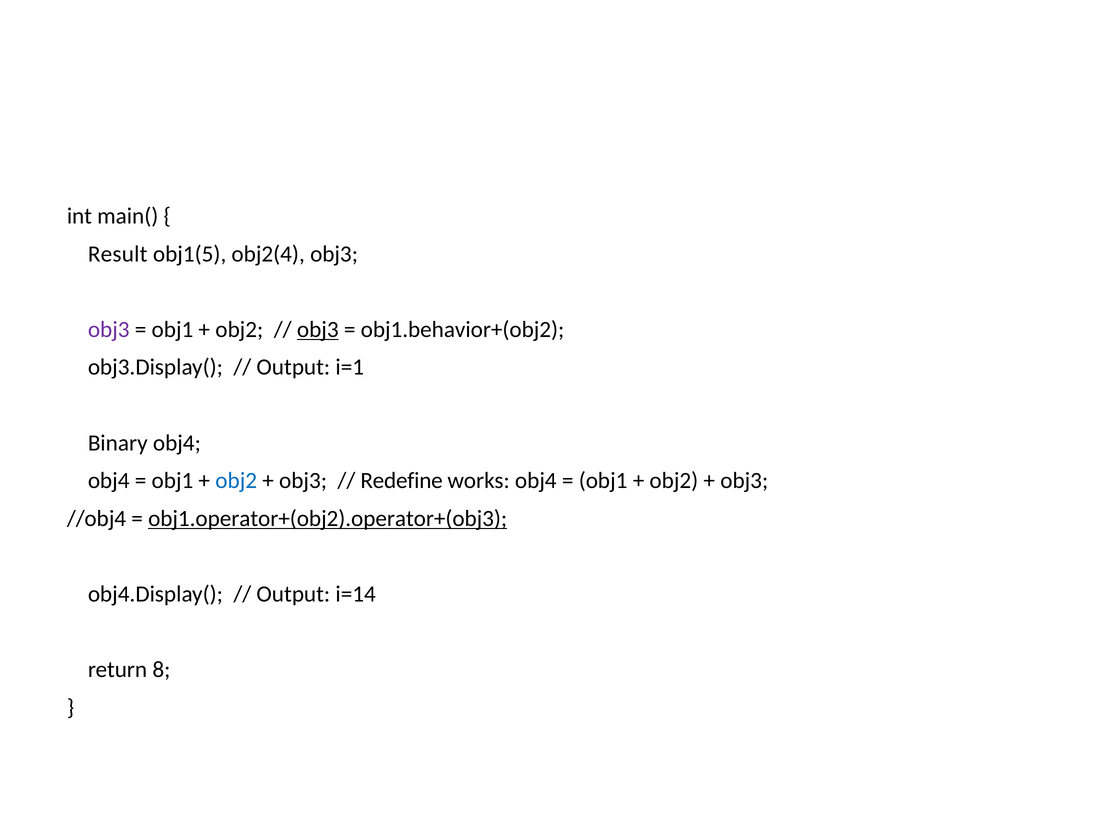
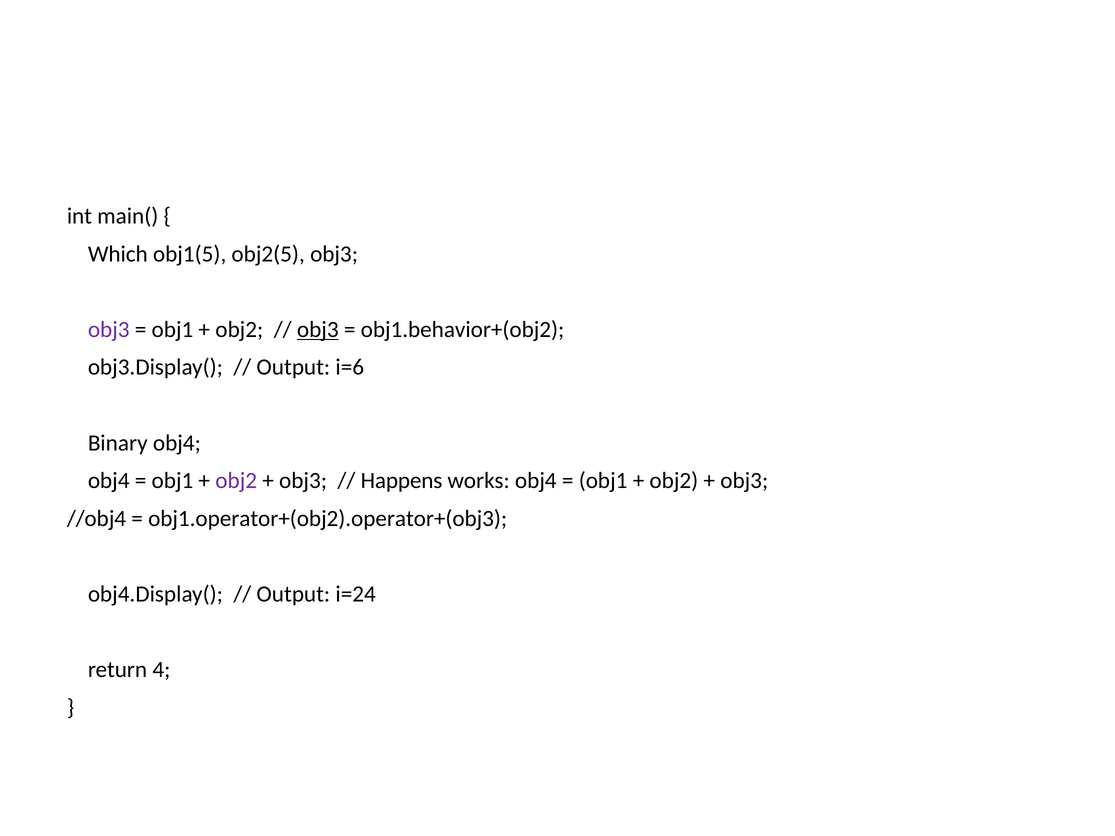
Result: Result -> Which
obj2(4: obj2(4 -> obj2(5
i=1: i=1 -> i=6
obj2 at (236, 481) colour: blue -> purple
Redefine: Redefine -> Happens
obj1.operator+(obj2).operator+(obj3 underline: present -> none
i=14: i=14 -> i=24
8: 8 -> 4
